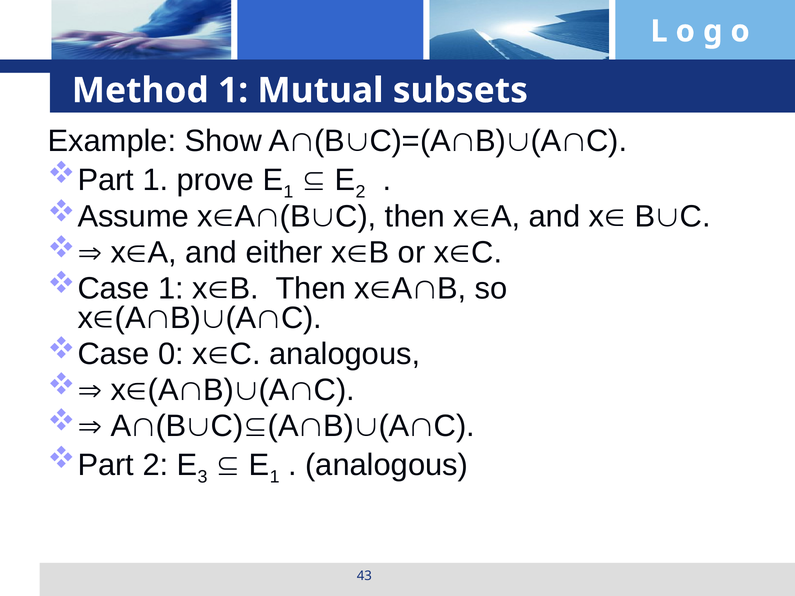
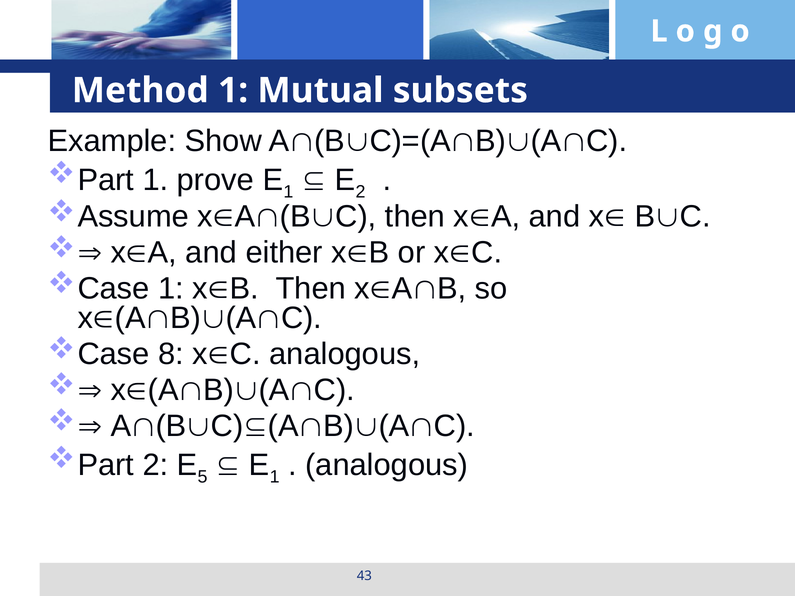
0: 0 -> 8
3: 3 -> 5
